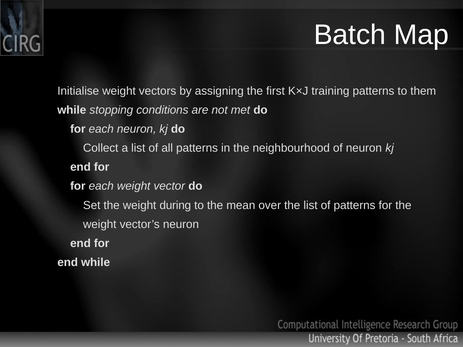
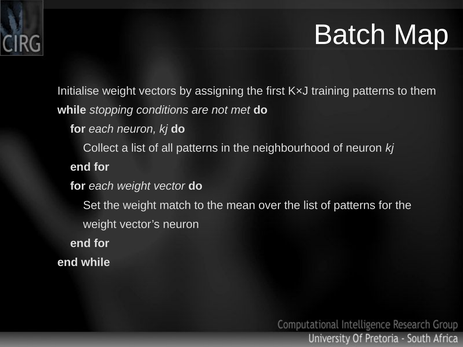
during: during -> match
